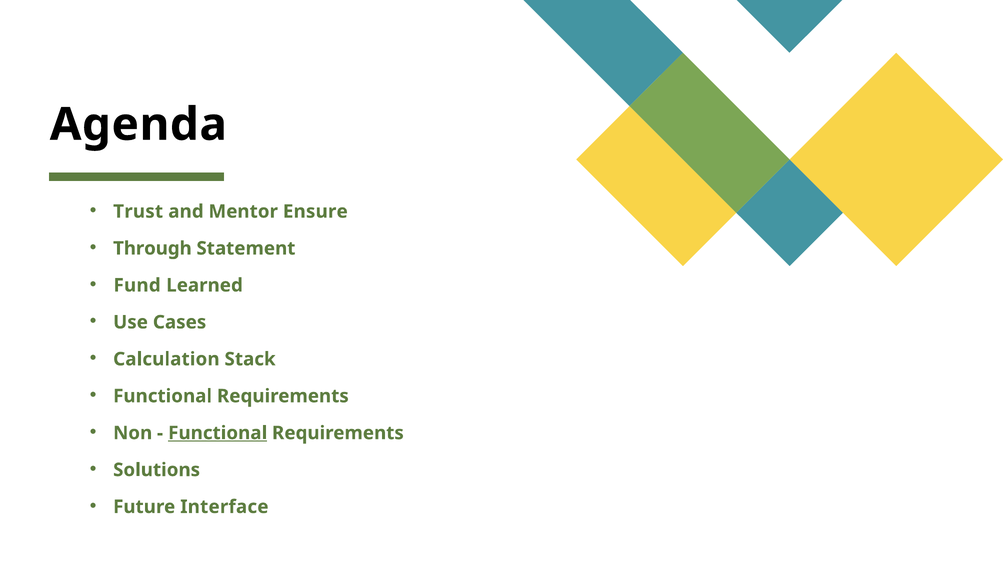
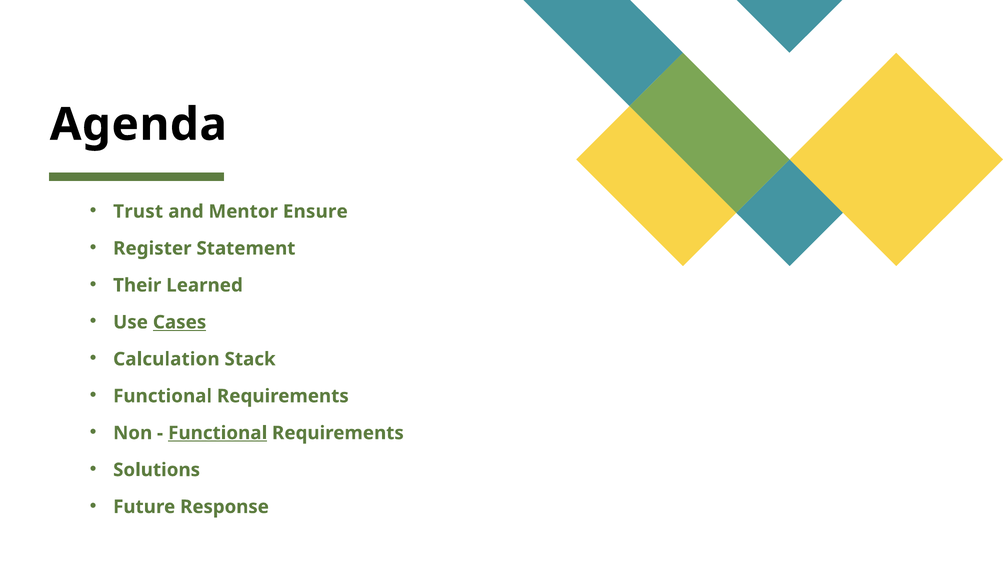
Through: Through -> Register
Fund: Fund -> Their
Cases underline: none -> present
Interface: Interface -> Response
